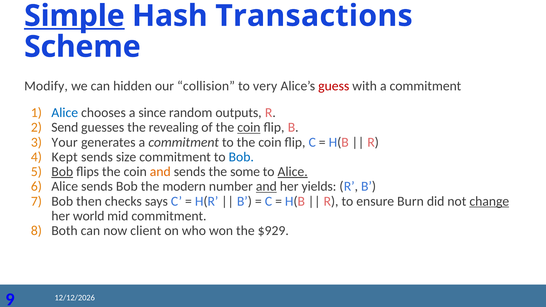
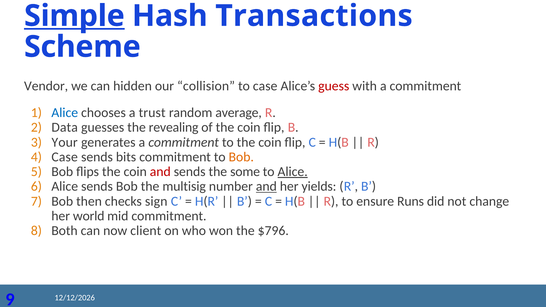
Modify: Modify -> Vendor
to very: very -> case
since: since -> trust
outputs: outputs -> average
Send: Send -> Data
coin at (249, 128) underline: present -> none
Kept at (65, 157): Kept -> Case
size: size -> bits
Bob at (241, 157) colour: blue -> orange
Bob at (62, 172) underline: present -> none
and at (160, 172) colour: orange -> red
modern: modern -> multisig
says: says -> sign
Burn: Burn -> Runs
change underline: present -> none
$929: $929 -> $796
